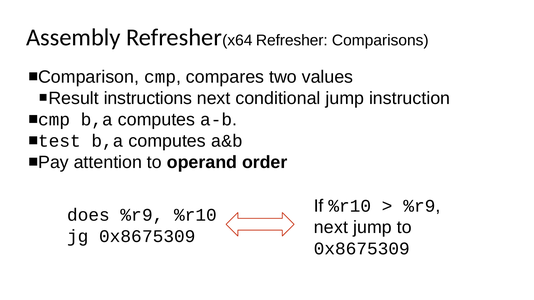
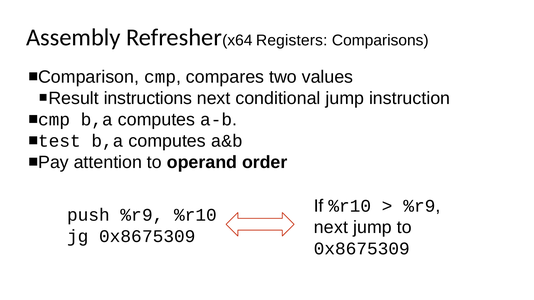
Refresher at (292, 40): Refresher -> Registers
does: does -> push
